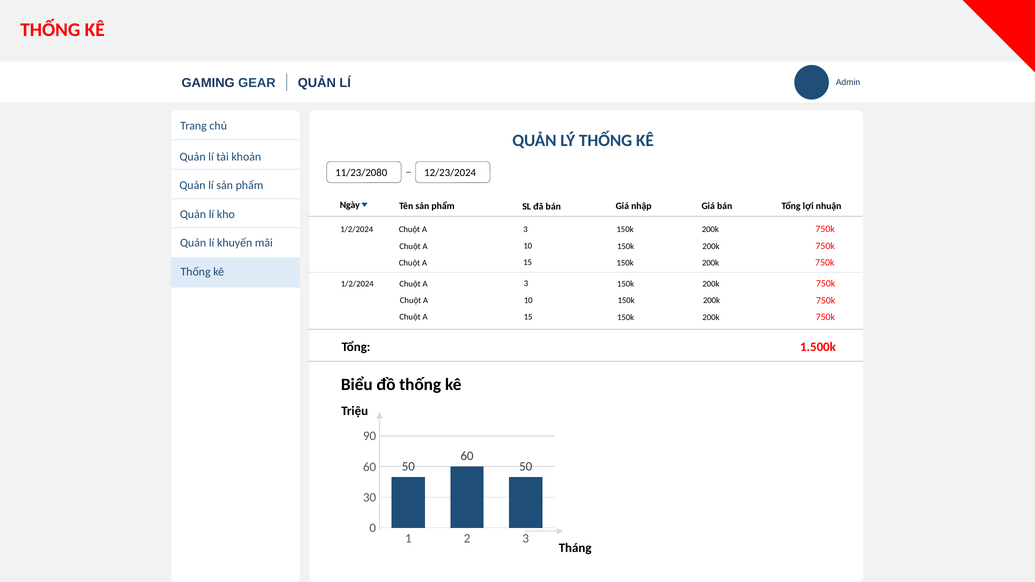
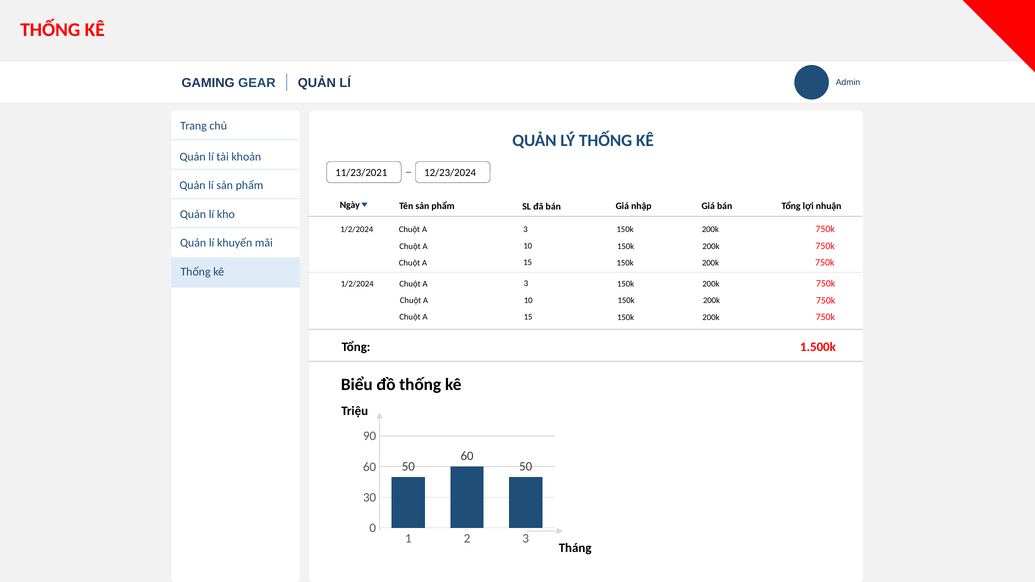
11/23/2080: 11/23/2080 -> 11/23/2021
